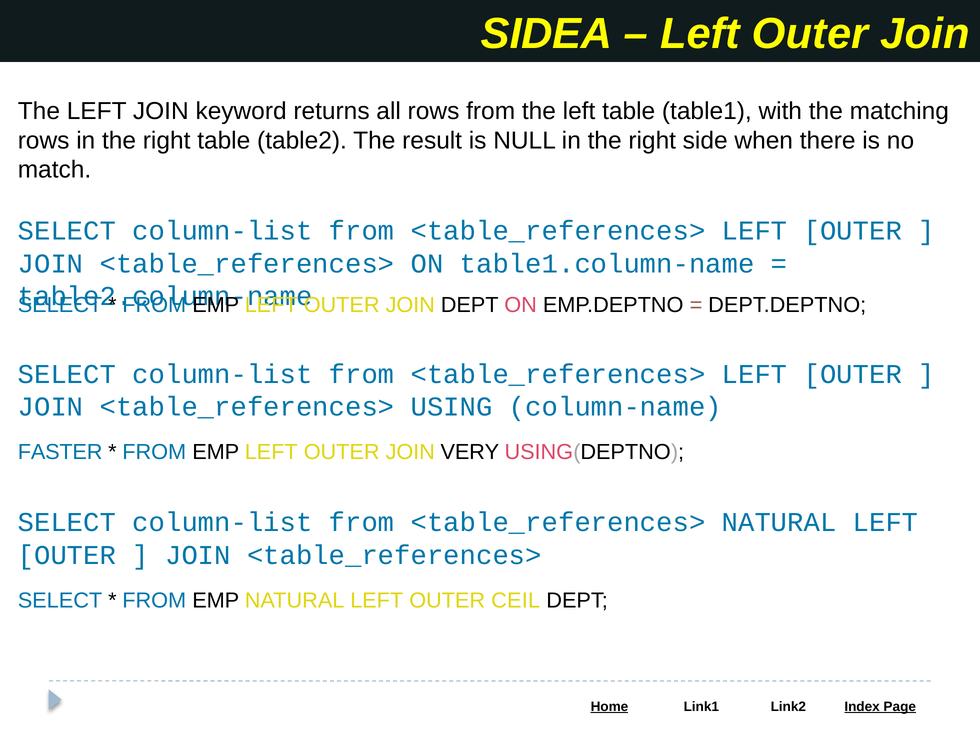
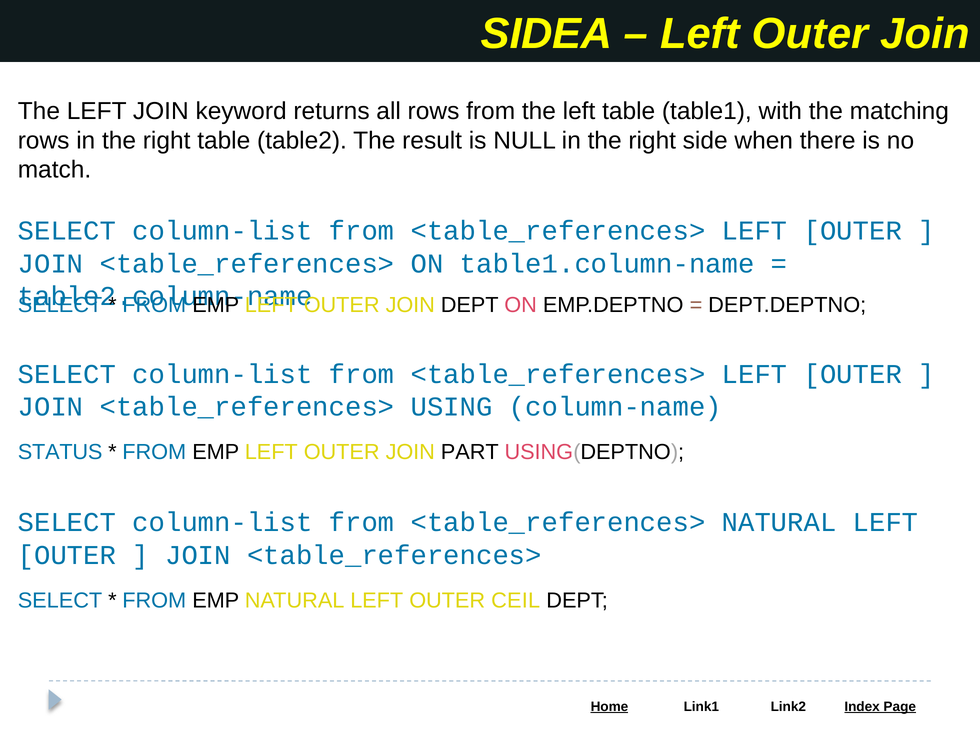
FASTER: FASTER -> STATUS
VERY: VERY -> PART
